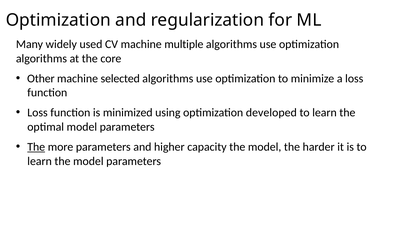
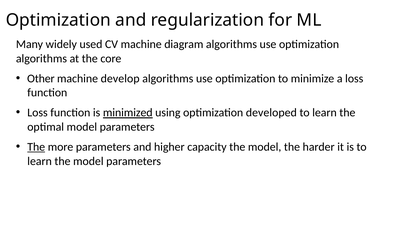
multiple: multiple -> diagram
selected: selected -> develop
minimized underline: none -> present
